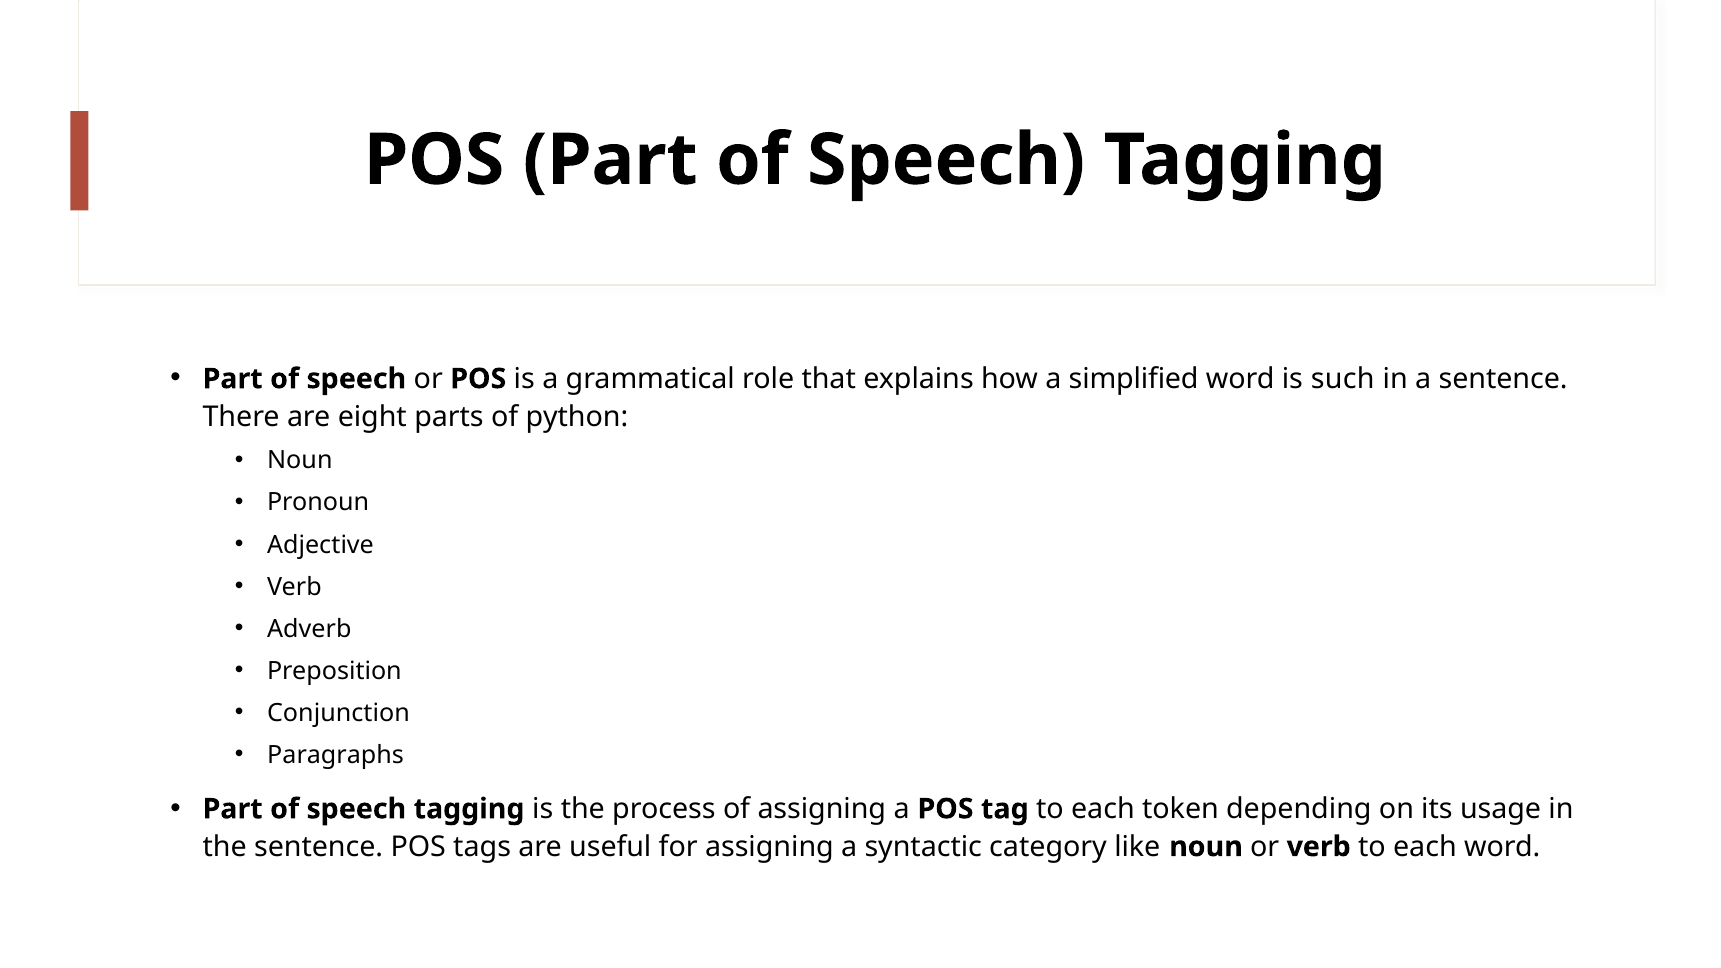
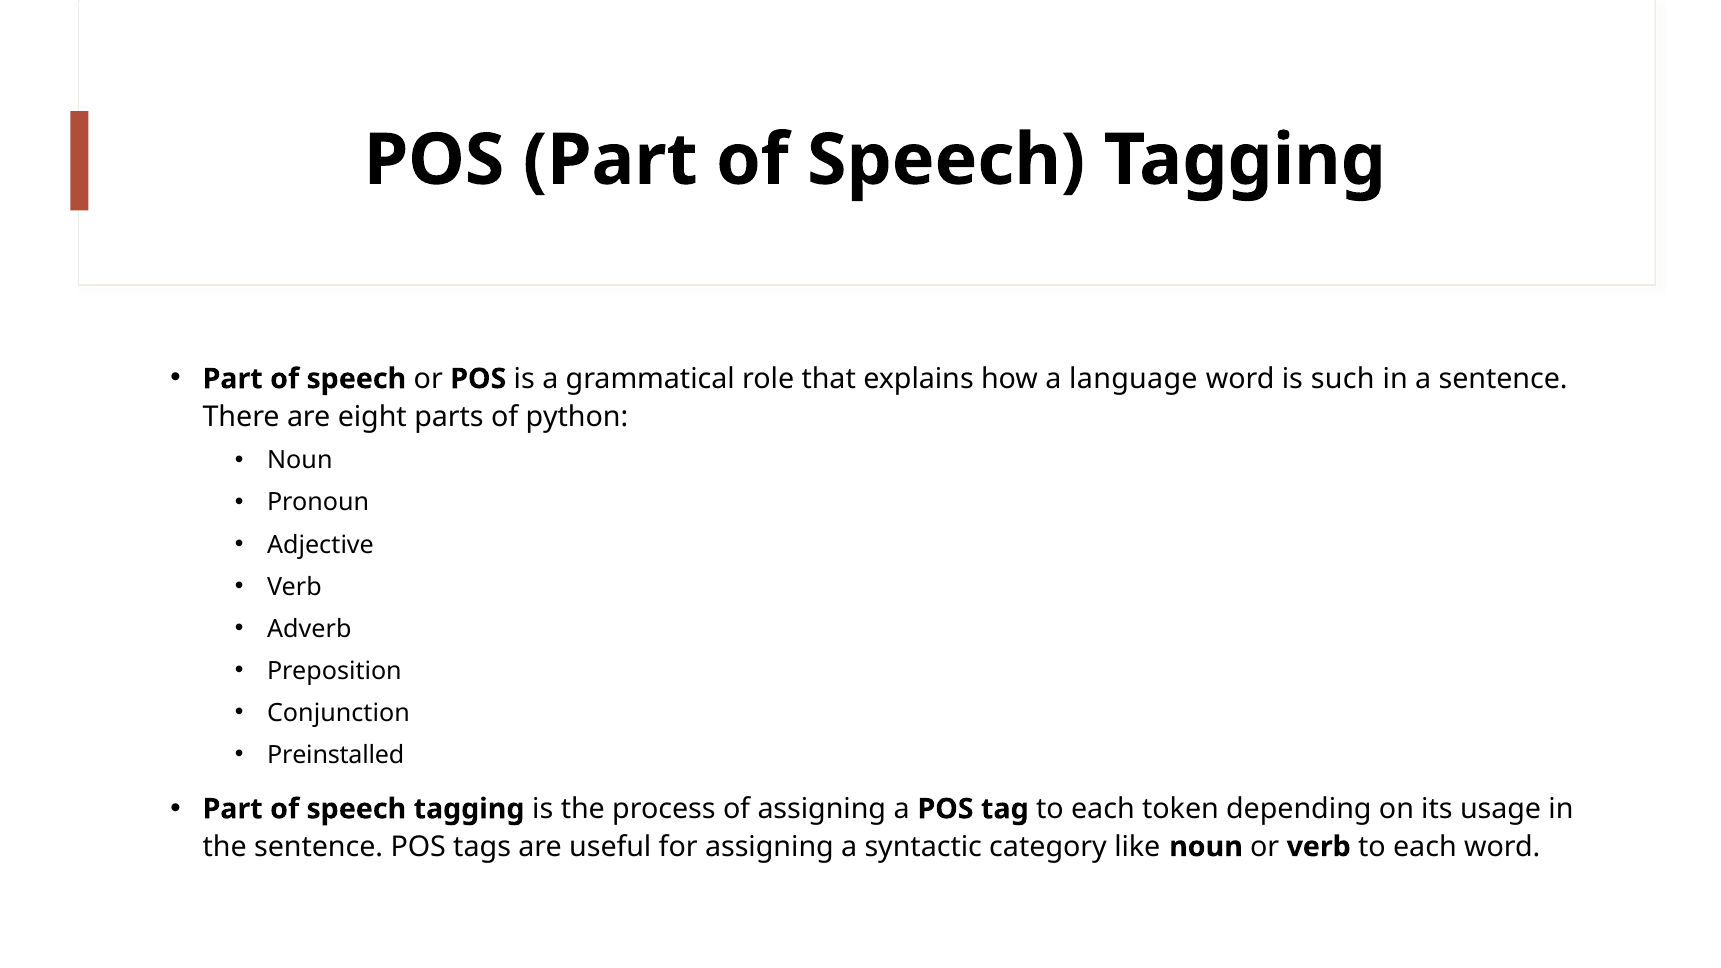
simplified: simplified -> language
Paragraphs: Paragraphs -> Preinstalled
